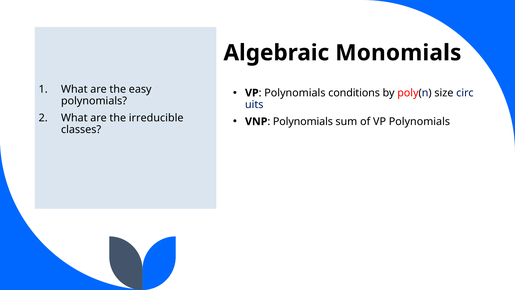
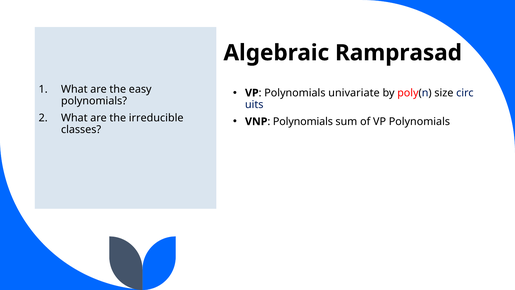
Monomials: Monomials -> Ramprasad
conditions: conditions -> univariate
